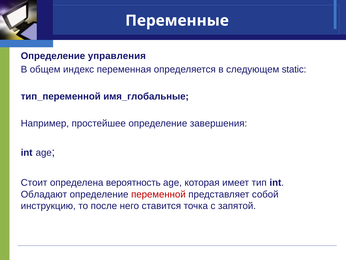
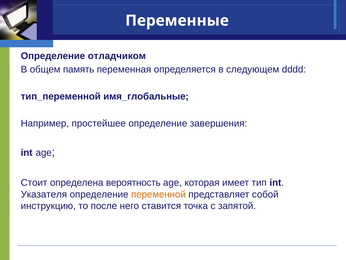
управления: управления -> отладчиком
индекс: индекс -> память
static: static -> dddd
Обладают: Обладают -> Указателя
переменной colour: red -> orange
